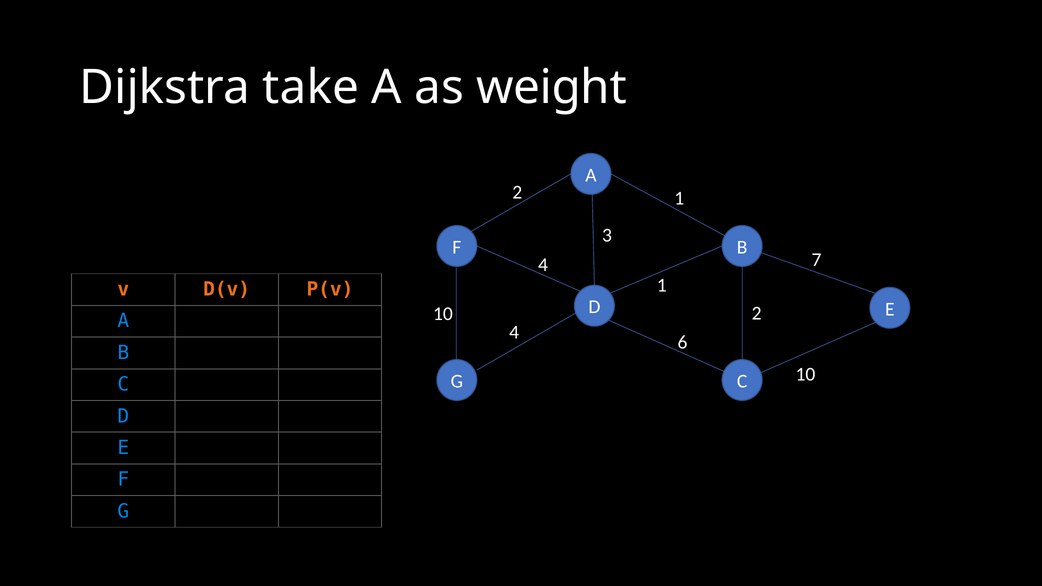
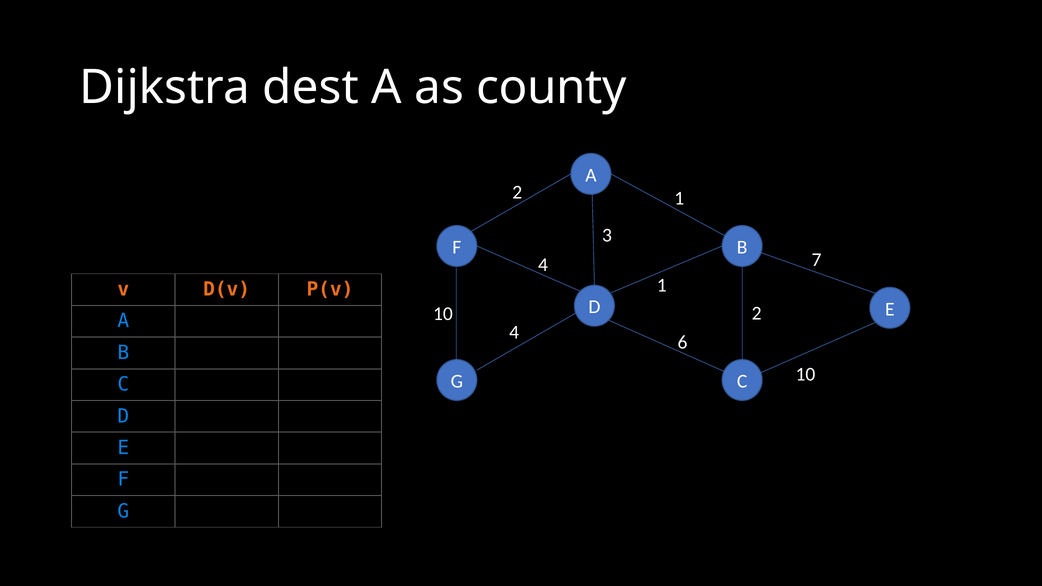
take: take -> dest
weight: weight -> county
